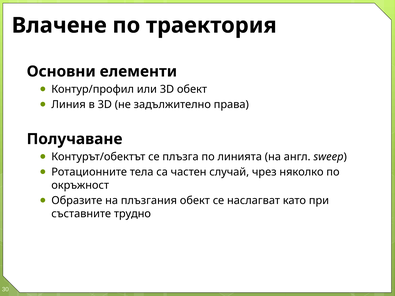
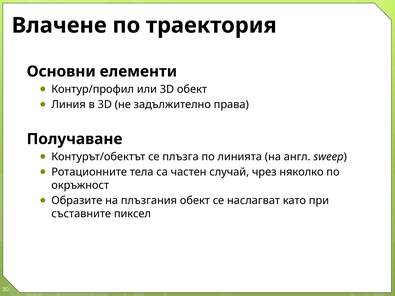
трудно: трудно -> пиксел
